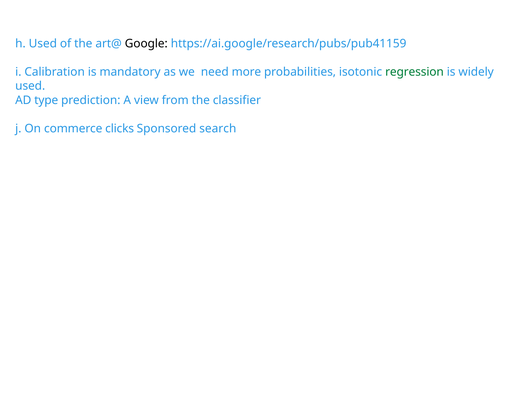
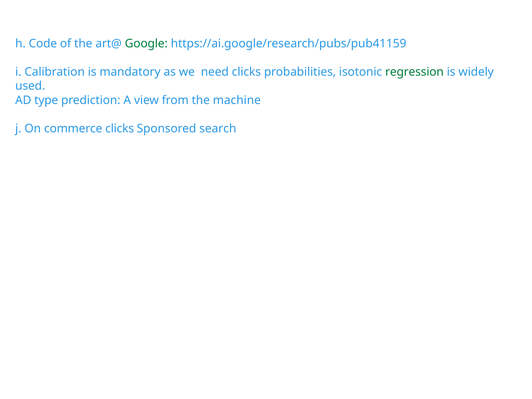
h Used: Used -> Code
Google colour: black -> green
need more: more -> clicks
classifier: classifier -> machine
